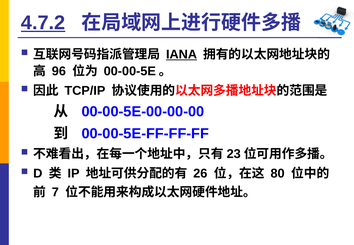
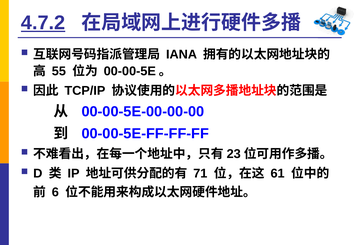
IANA underline: present -> none
96: 96 -> 55
26: 26 -> 71
80: 80 -> 61
7: 7 -> 6
